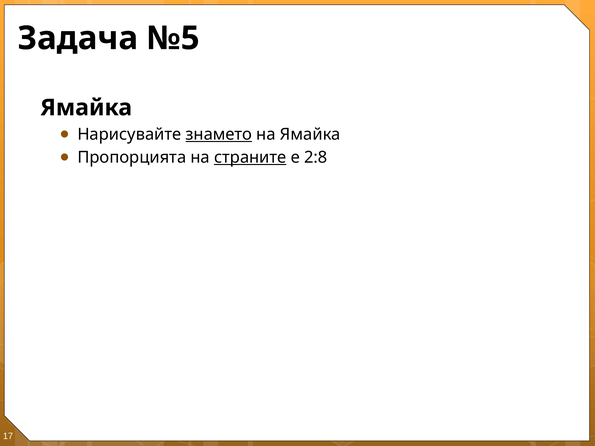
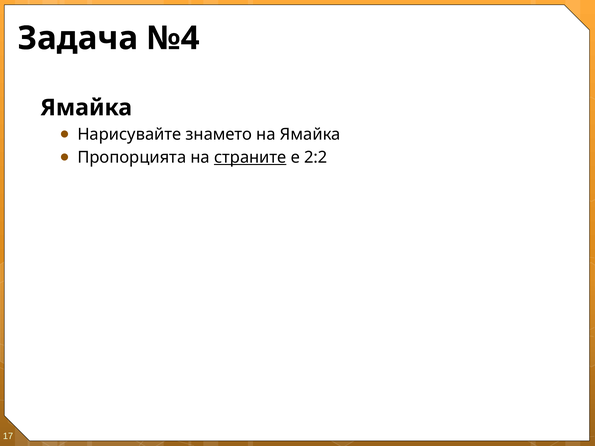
№5: №5 -> №4
знамето underline: present -> none
2:8: 2:8 -> 2:2
